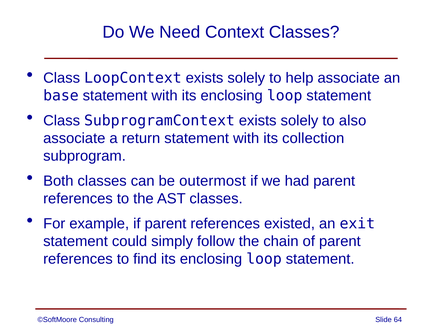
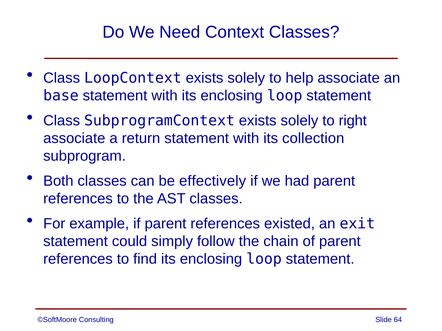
also: also -> right
outermost: outermost -> effectively
